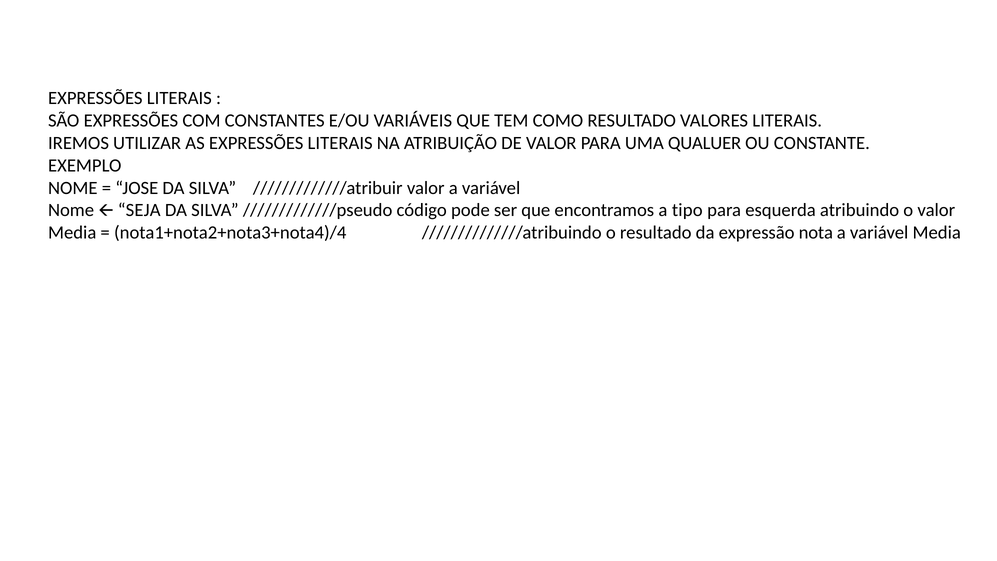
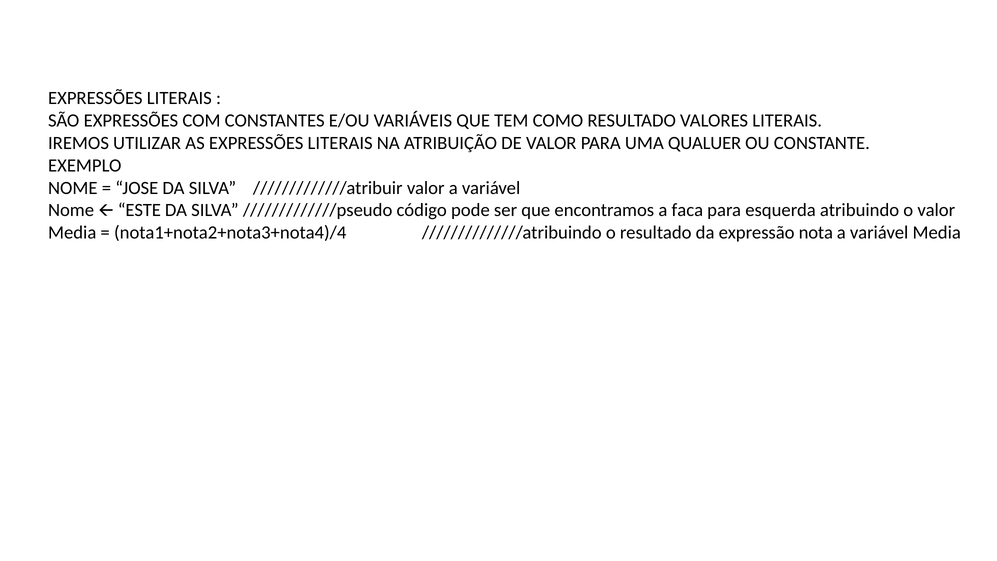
SEJA: SEJA -> ESTE
tipo: tipo -> faca
